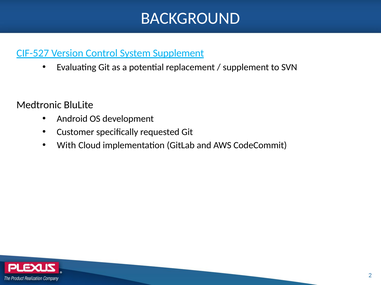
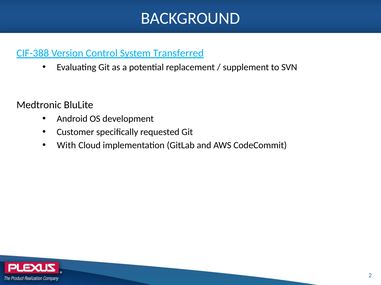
CIF-527: CIF-527 -> CIF-388
System Supplement: Supplement -> Transferred
